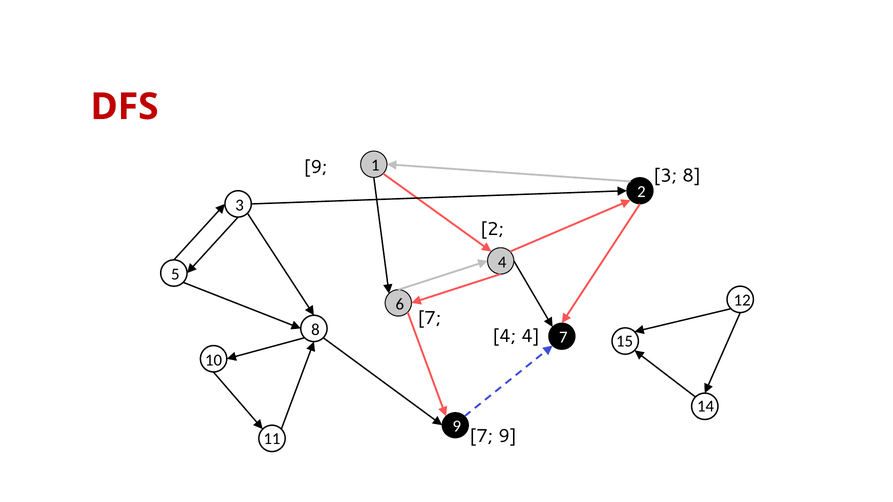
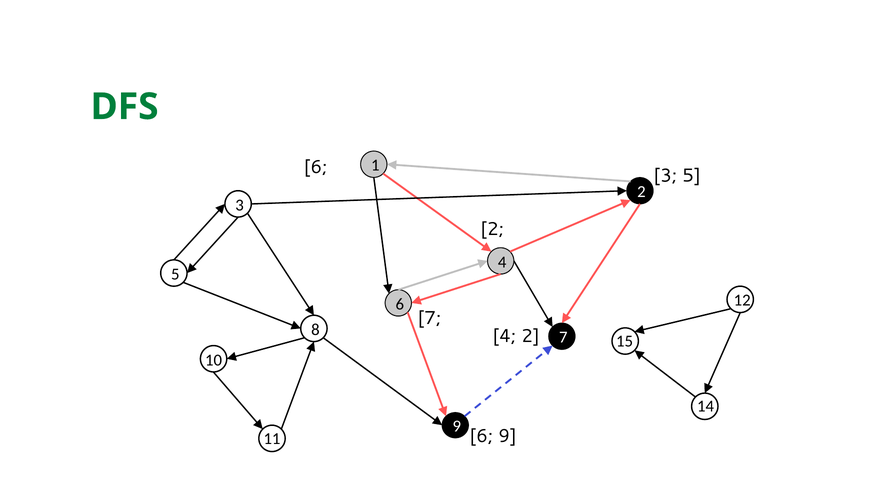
DFS colour: red -> green
9 at (315, 167): 9 -> 6
8 at (692, 176): 8 -> 5
4 4: 4 -> 2
7 at (481, 436): 7 -> 6
